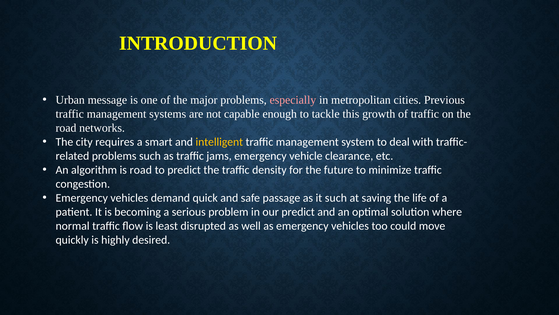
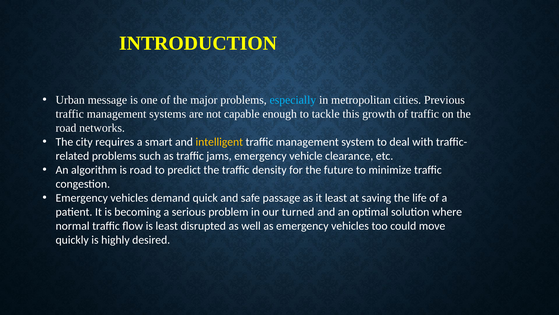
especially colour: pink -> light blue
it such: such -> least
our predict: predict -> turned
